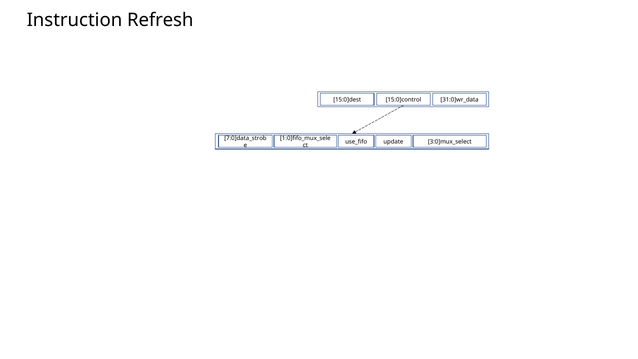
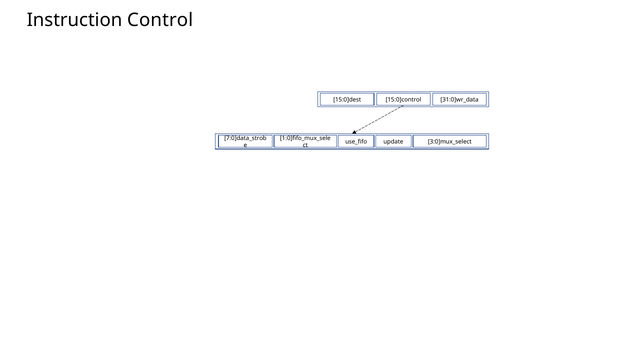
Refresh: Refresh -> Control
